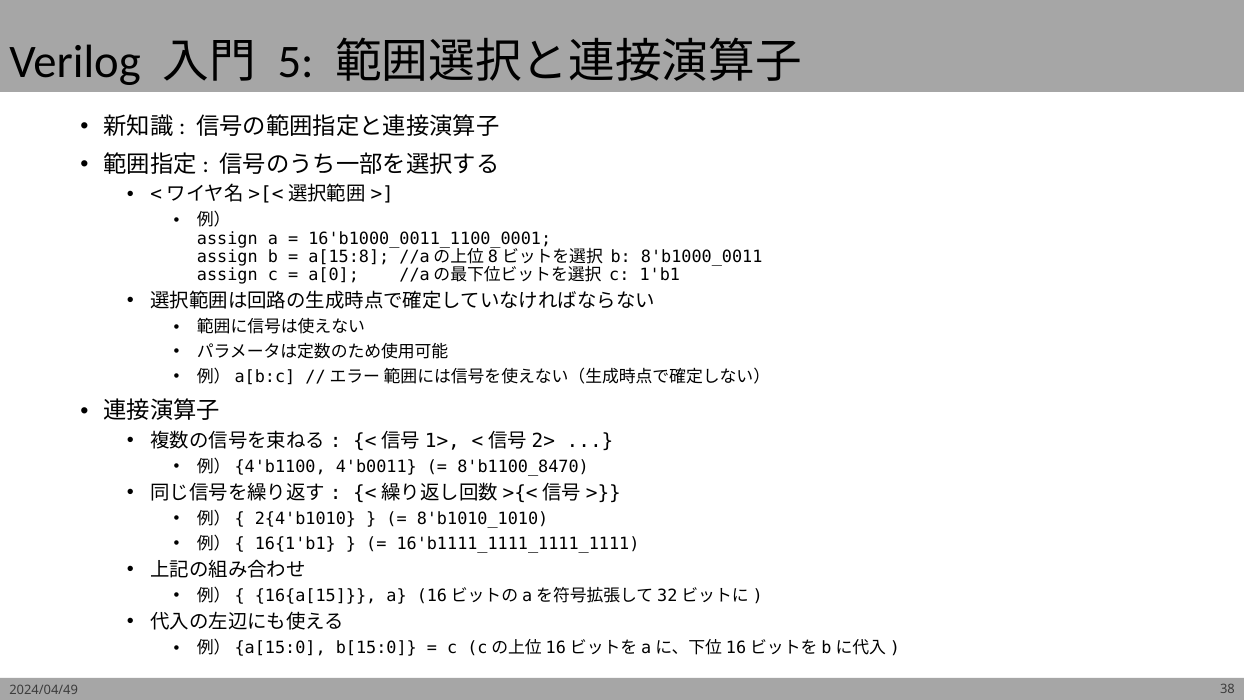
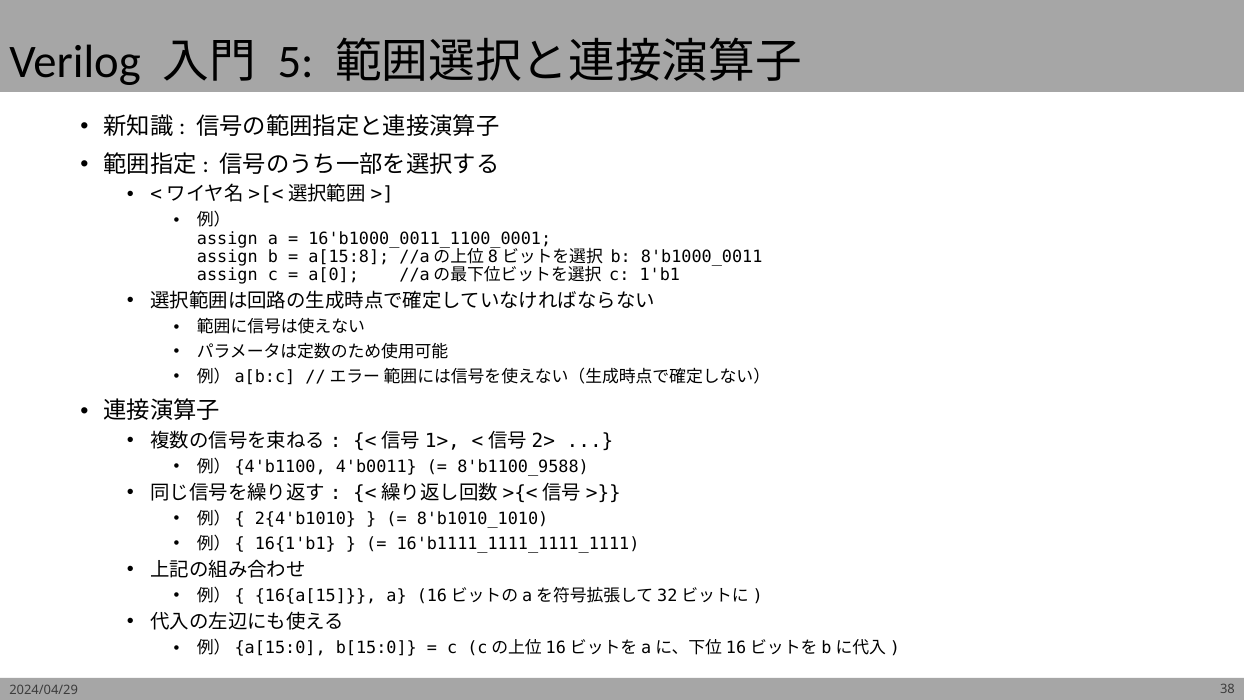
8'b1100_8470: 8'b1100_8470 -> 8'b1100_9588
2024/04/49: 2024/04/49 -> 2024/04/29
